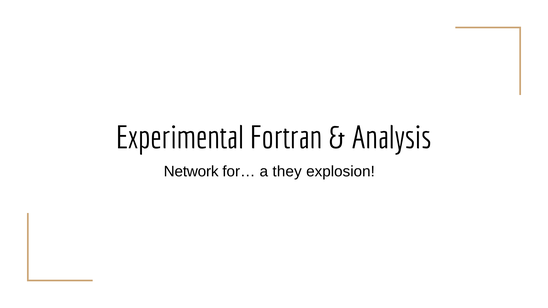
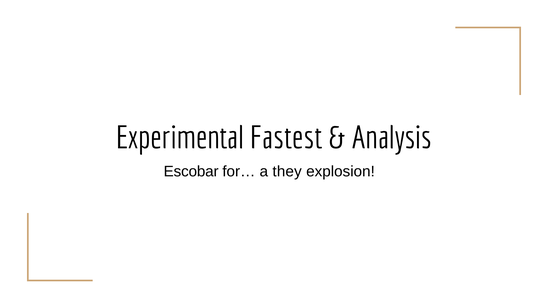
Fortran: Fortran -> Fastest
Network: Network -> Escobar
